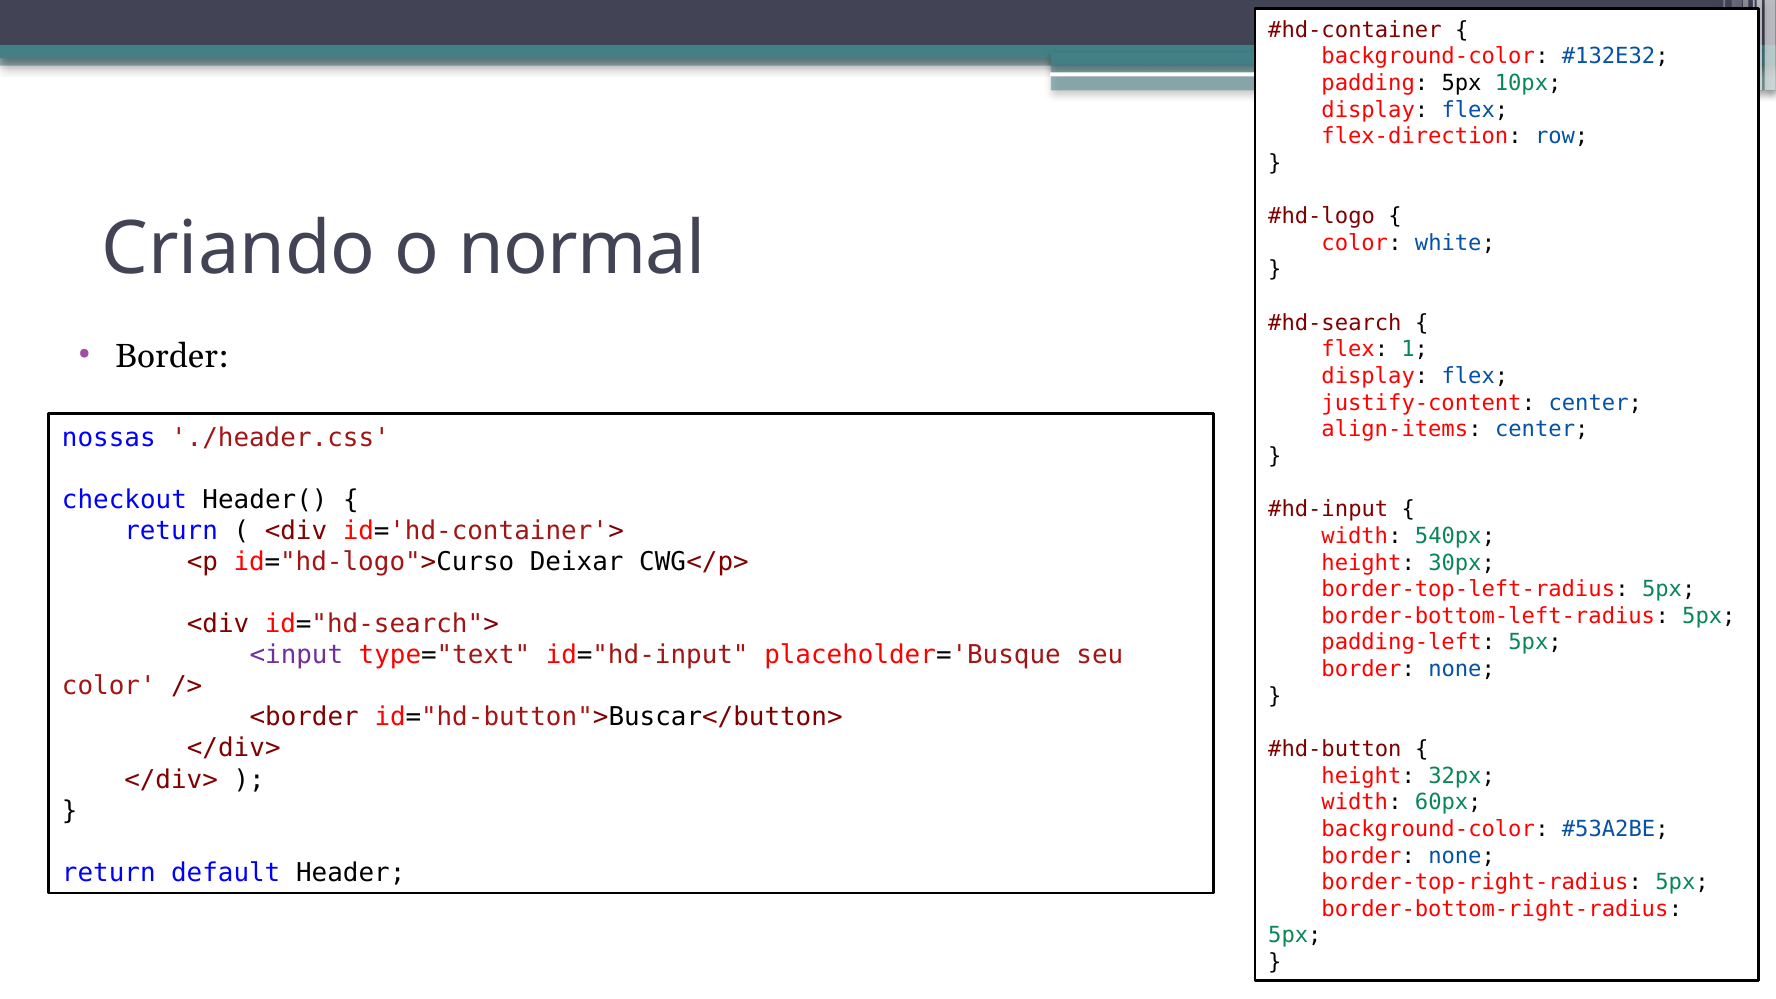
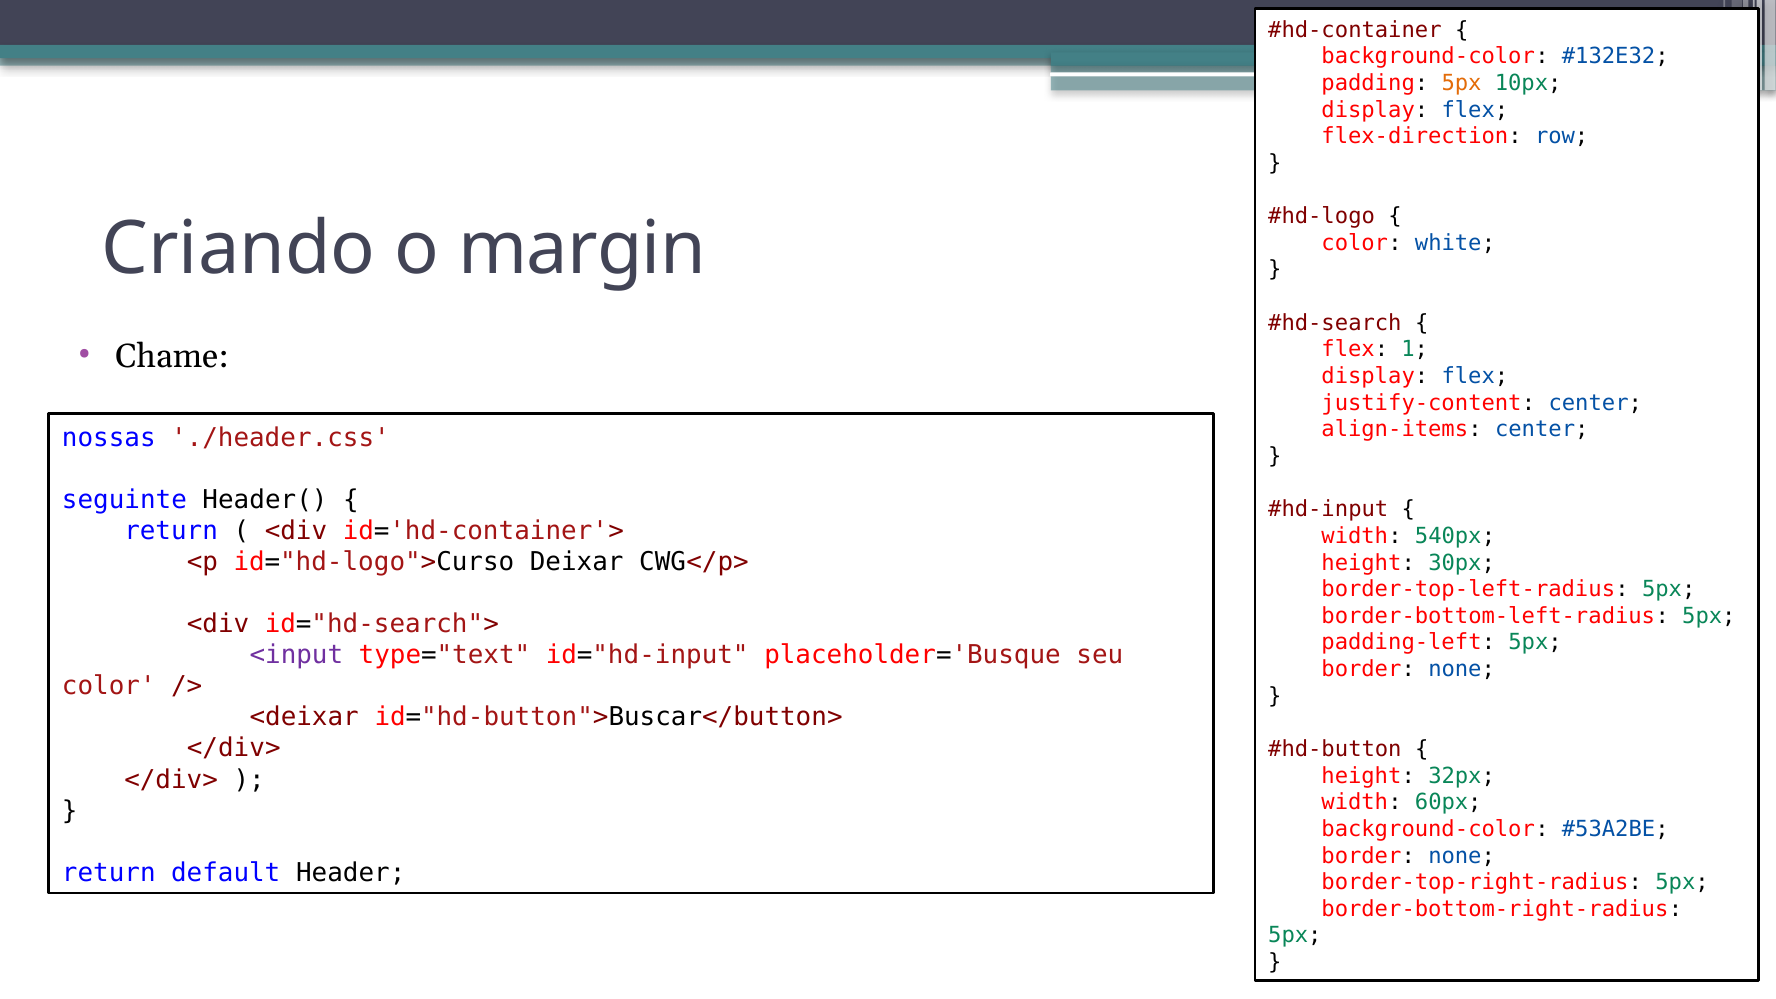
5px at (1462, 83) colour: black -> orange
normal: normal -> margin
Border at (172, 357): Border -> Chame
checkout: checkout -> seguinte
<border: <border -> <deixar
